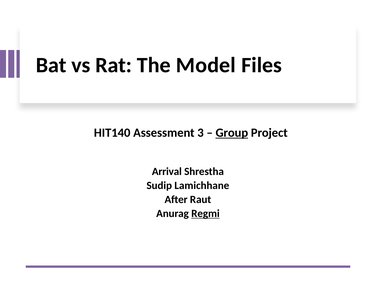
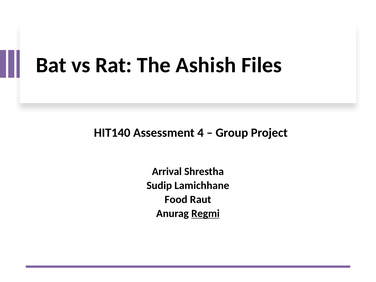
Model: Model -> Ashish
3: 3 -> 4
Group underline: present -> none
After: After -> Food
